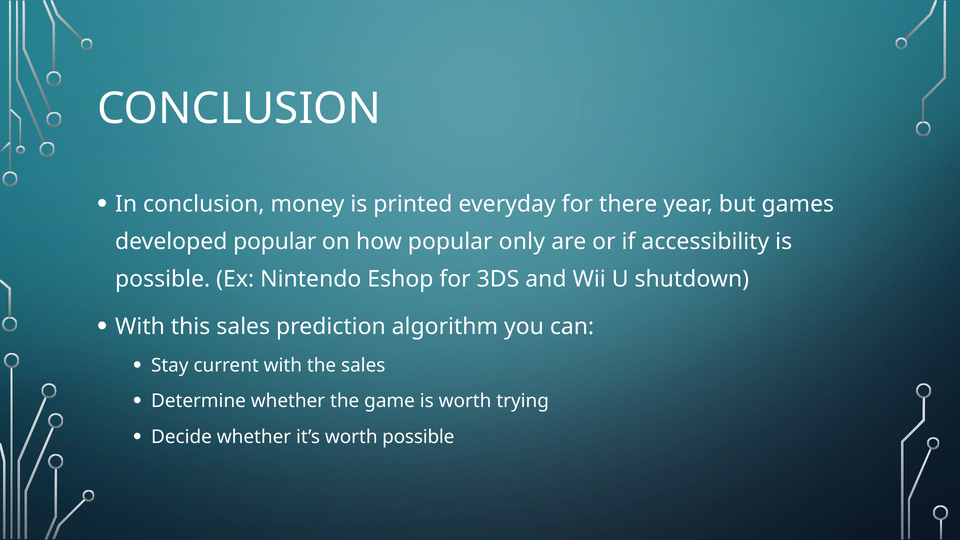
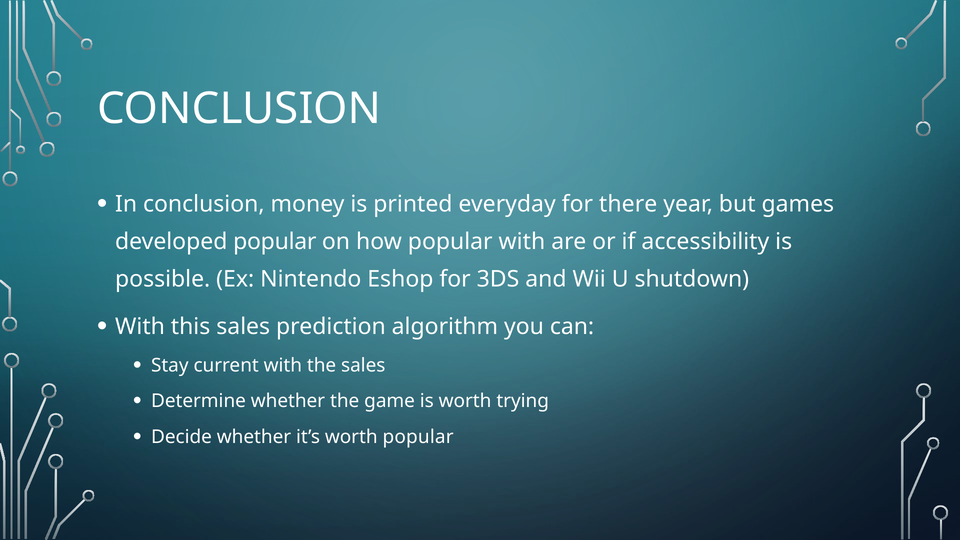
popular only: only -> with
worth possible: possible -> popular
